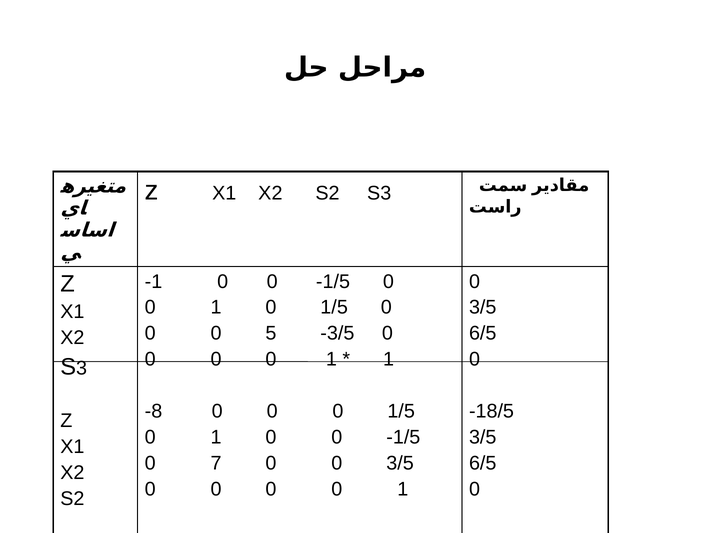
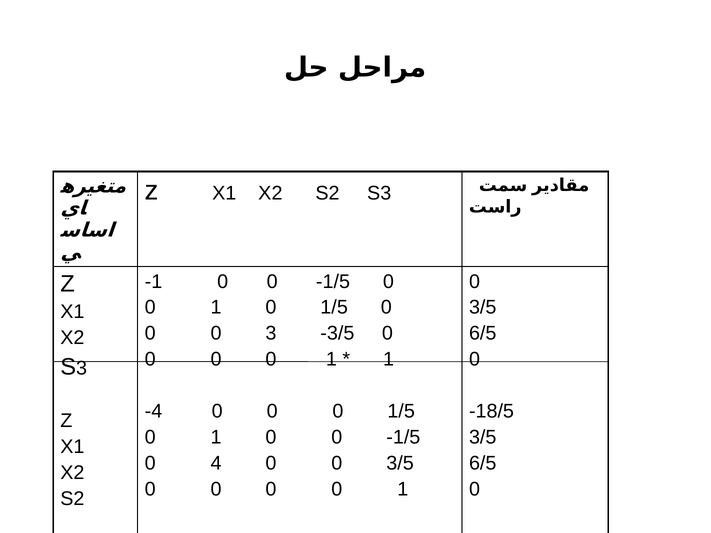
0 5: 5 -> 3
-8: -8 -> -4
7: 7 -> 4
